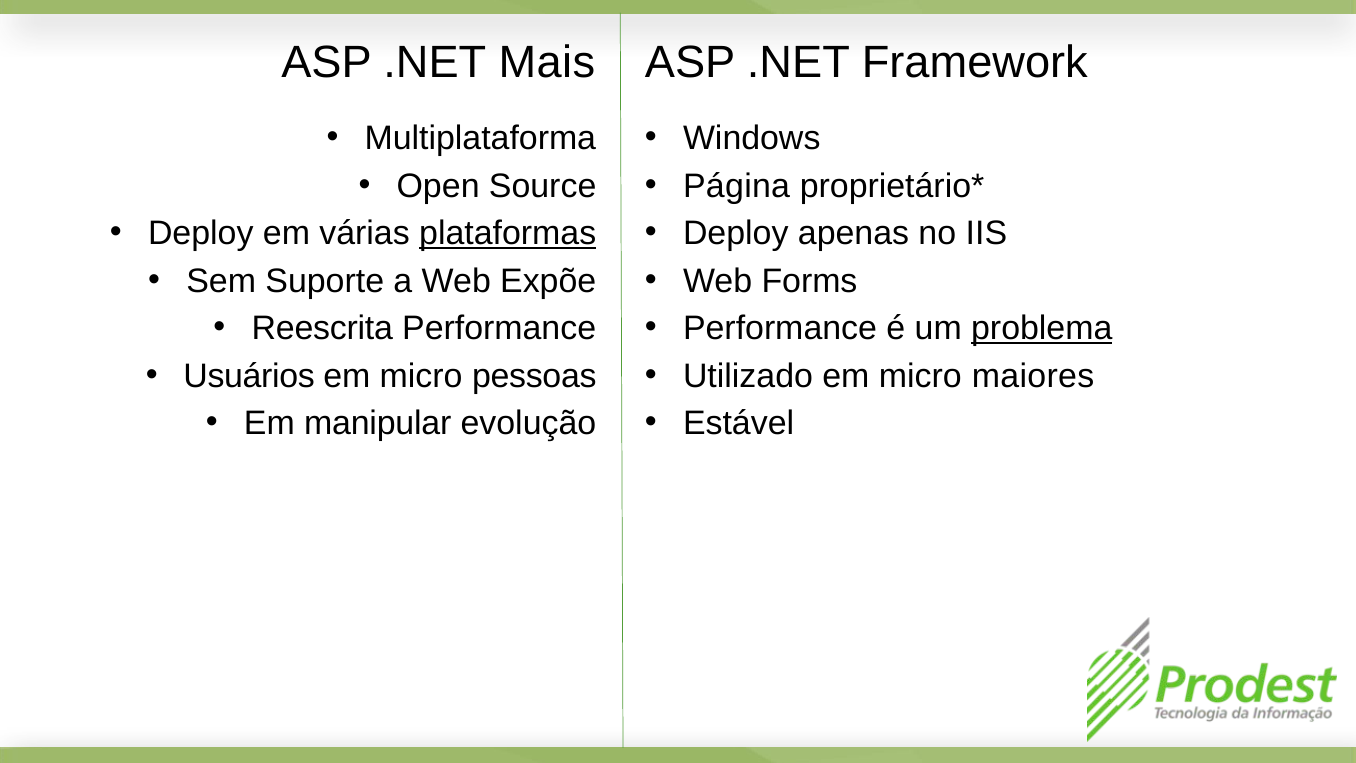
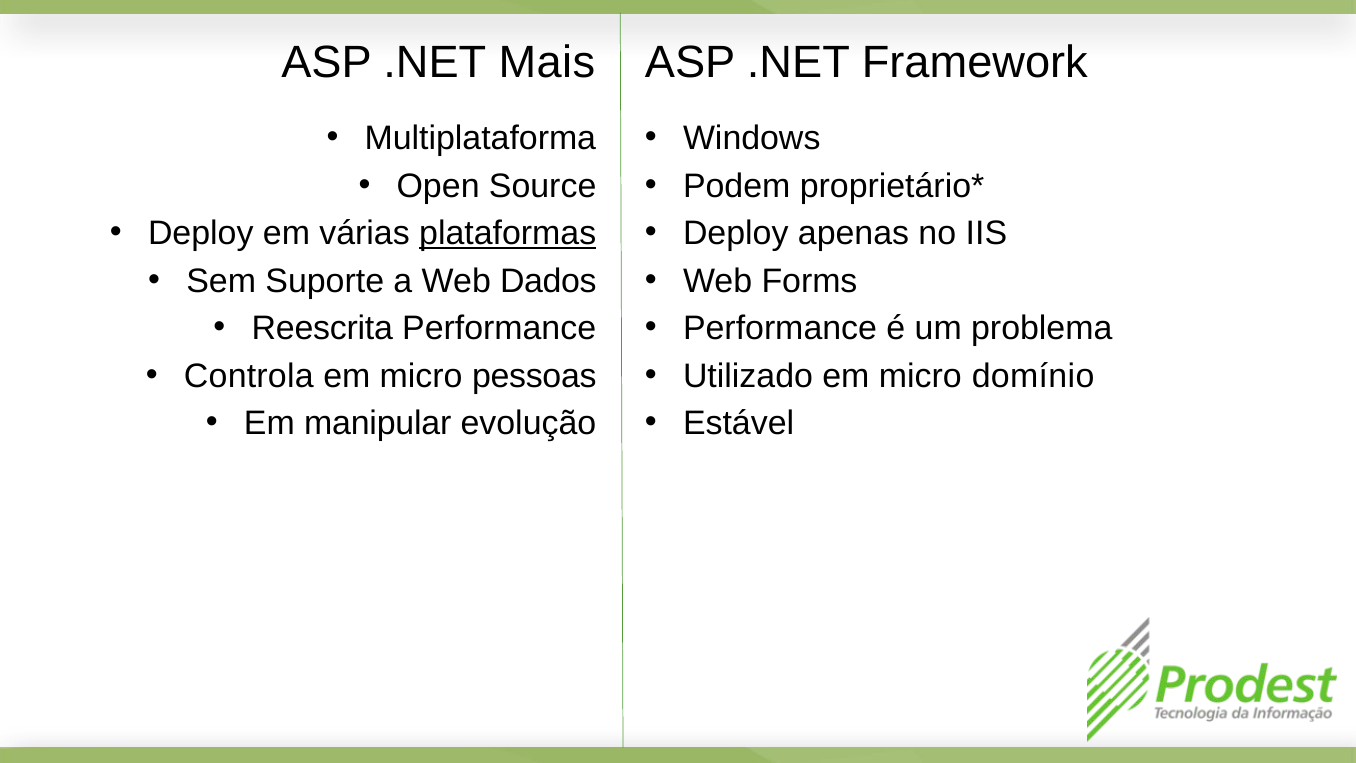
Página: Página -> Podem
Expõe: Expõe -> Dados
problema underline: present -> none
Usuários: Usuários -> Controla
maiores: maiores -> domínio
